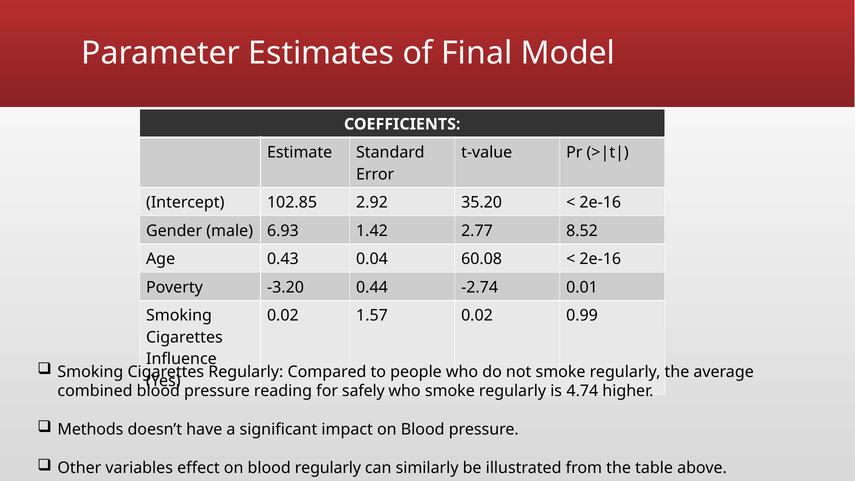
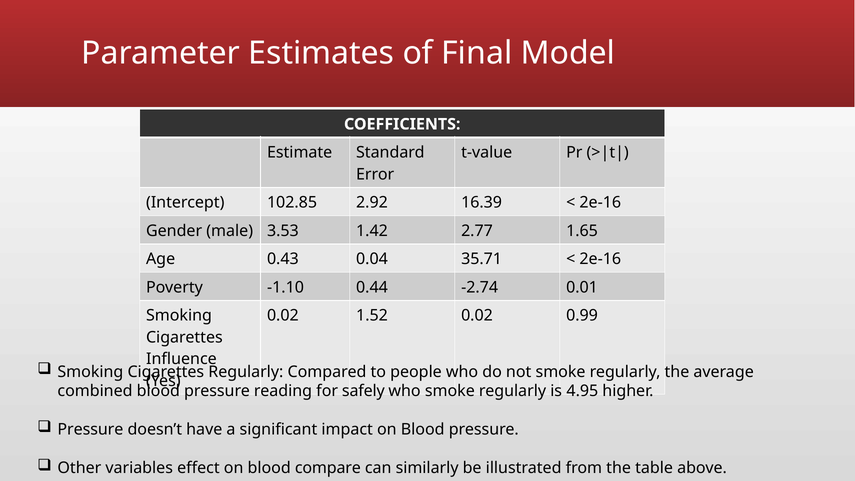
35.20: 35.20 -> 16.39
6.93: 6.93 -> 3.53
8.52: 8.52 -> 1.65
60.08: 60.08 -> 35.71
-3.20: -3.20 -> -1.10
1.57: 1.57 -> 1.52
4.74: 4.74 -> 4.95
Methods at (90, 429): Methods -> Pressure
blood regularly: regularly -> compare
